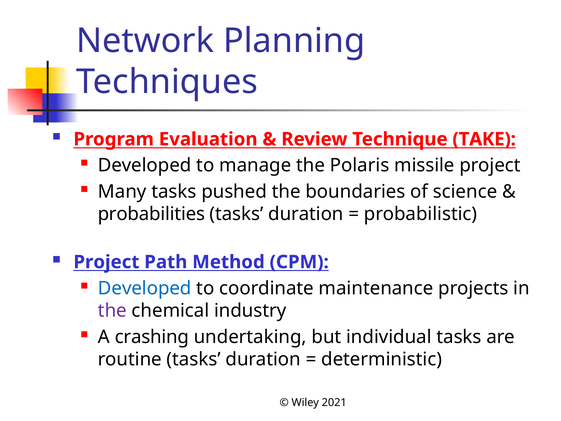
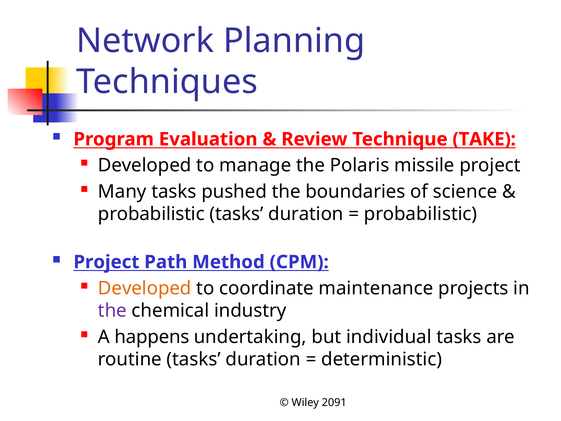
probabilities at (151, 214): probabilities -> probabilistic
Developed at (145, 288) colour: blue -> orange
crashing: crashing -> happens
2021: 2021 -> 2091
